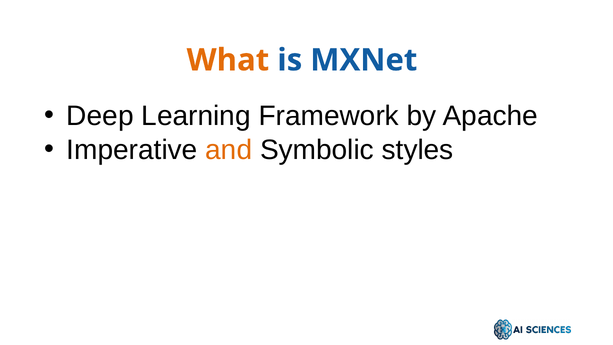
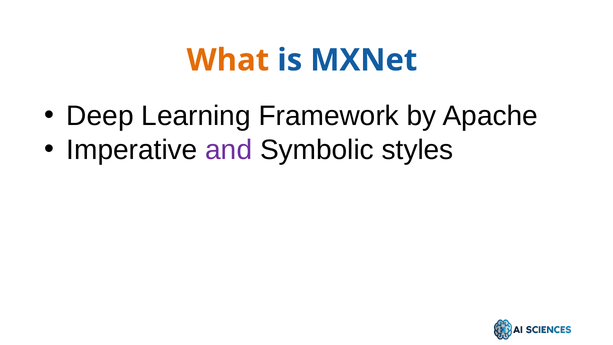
and colour: orange -> purple
